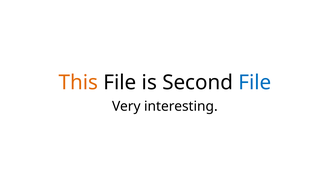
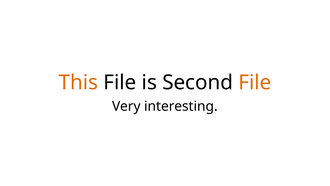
File at (255, 82) colour: blue -> orange
